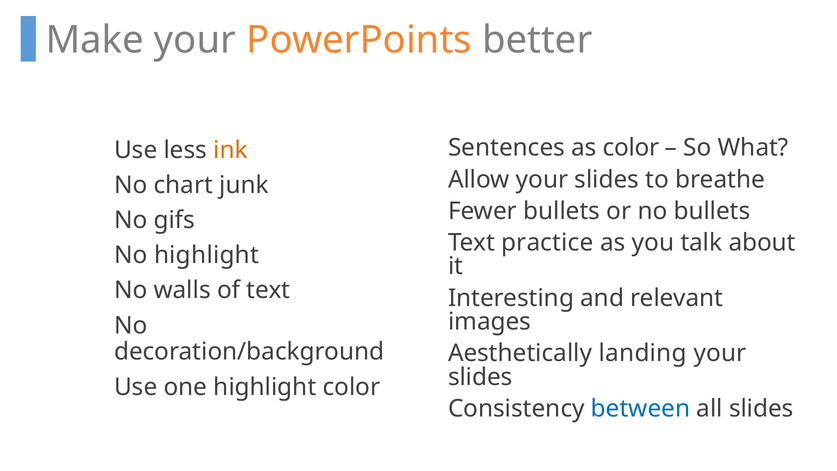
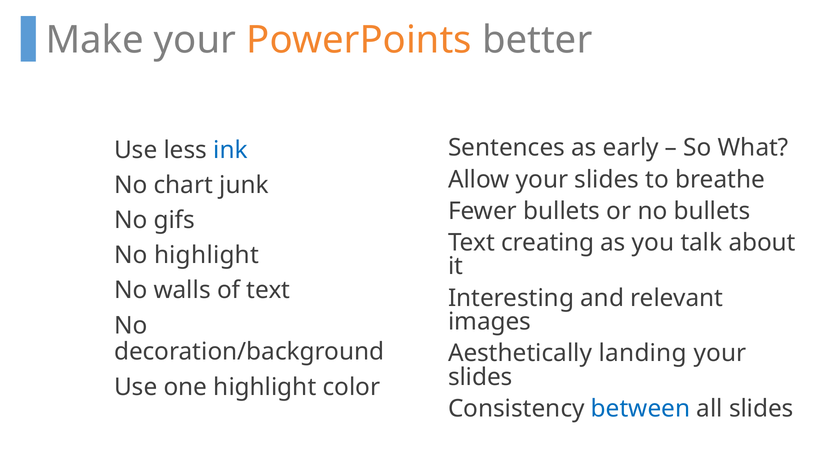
as color: color -> early
ink colour: orange -> blue
practice: practice -> creating
